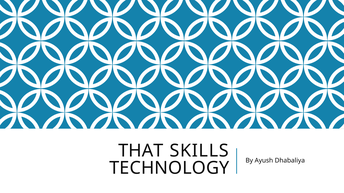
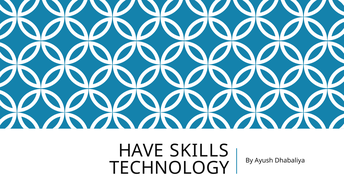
THAT: THAT -> HAVE
